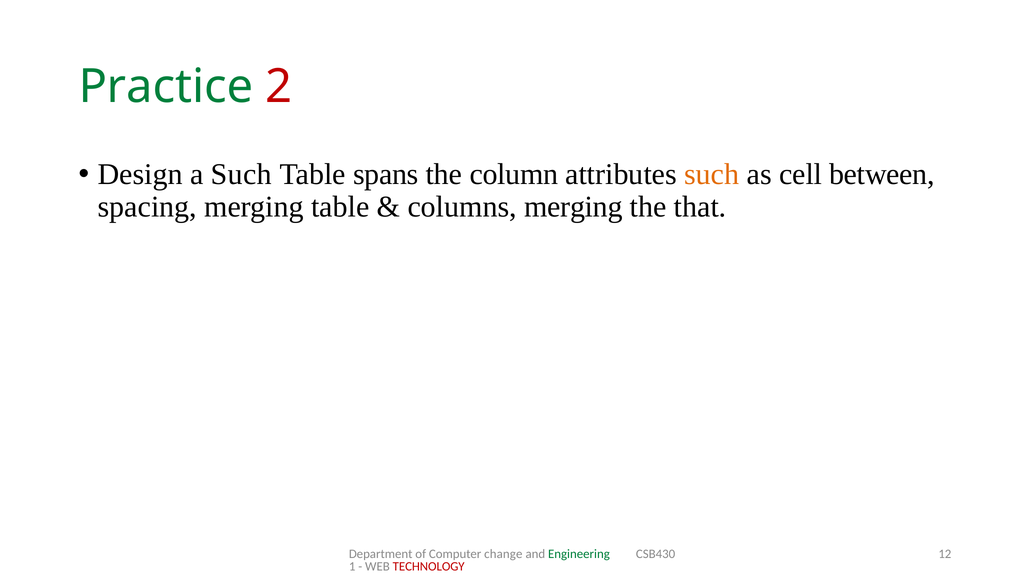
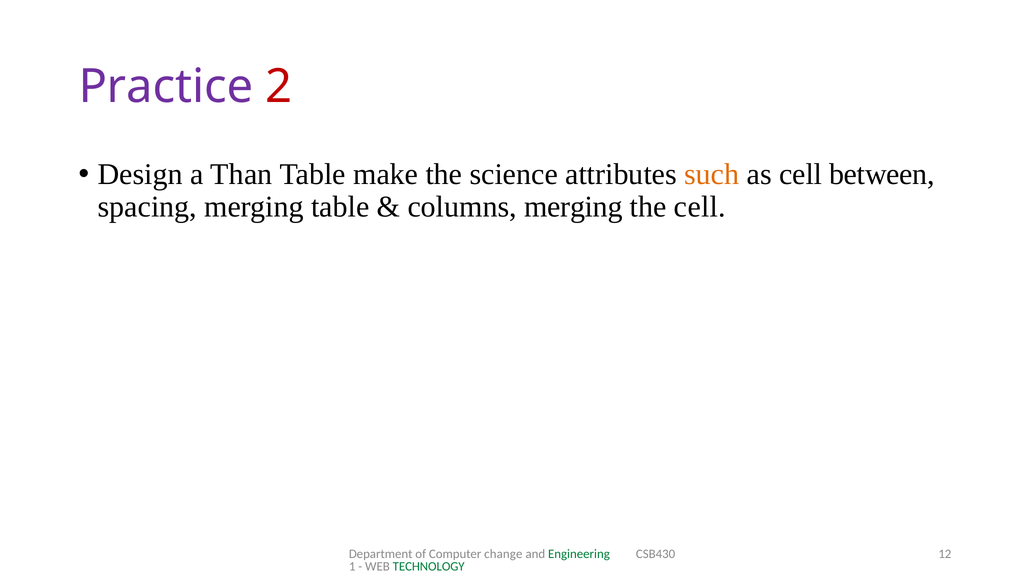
Practice colour: green -> purple
a Such: Such -> Than
spans: spans -> make
column: column -> science
the that: that -> cell
TECHNOLOGY colour: red -> green
